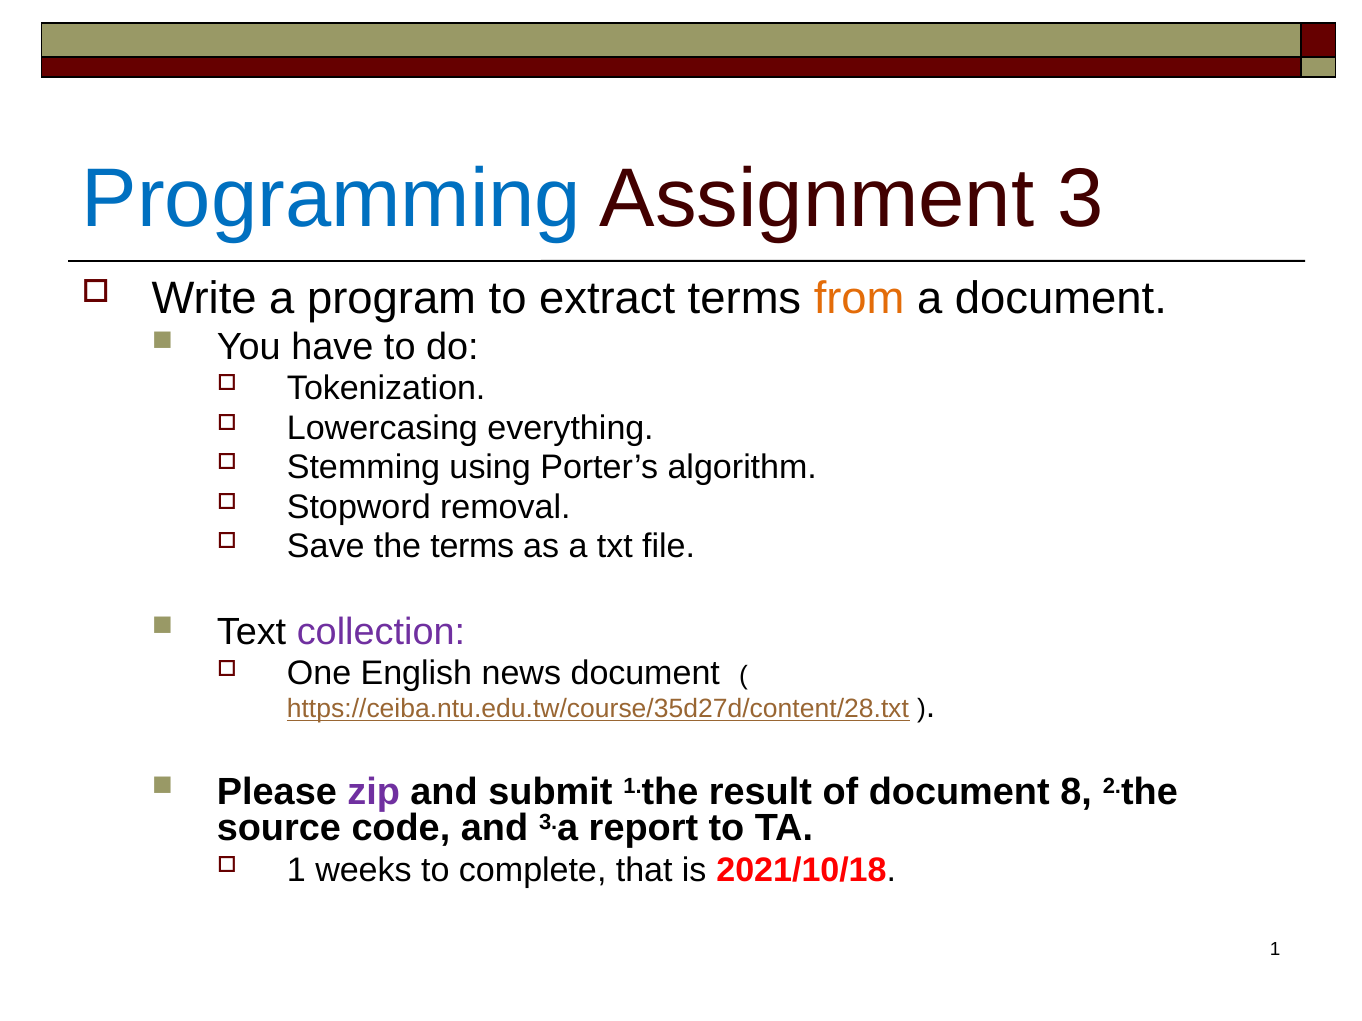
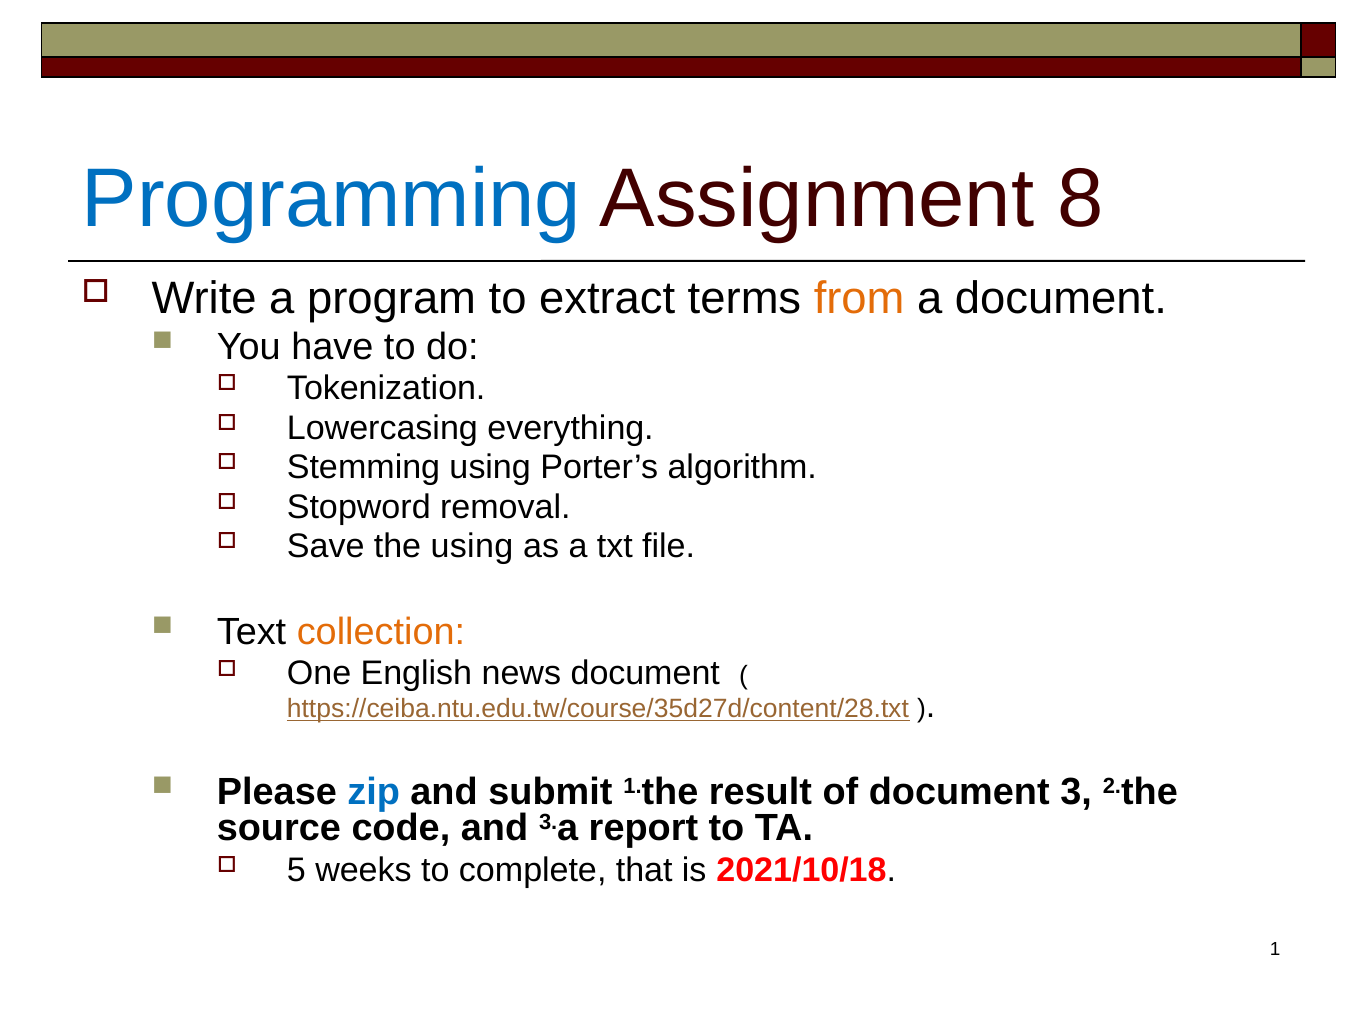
3: 3 -> 8
the terms: terms -> using
collection colour: purple -> orange
zip colour: purple -> blue
8: 8 -> 3
1 at (296, 870): 1 -> 5
